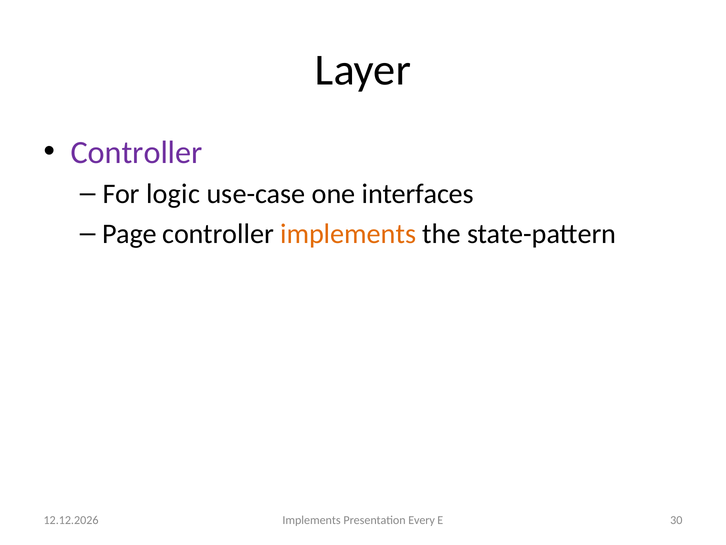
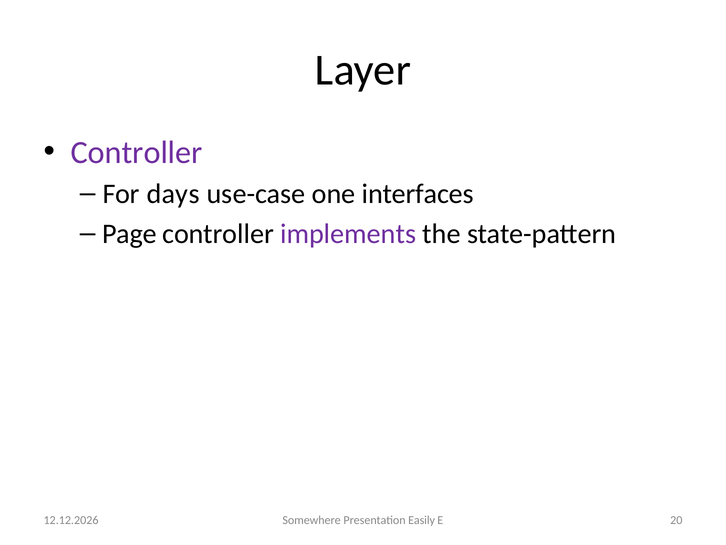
logic: logic -> days
implements at (348, 234) colour: orange -> purple
Implements at (312, 520): Implements -> Somewhere
Every: Every -> Easily
30: 30 -> 20
